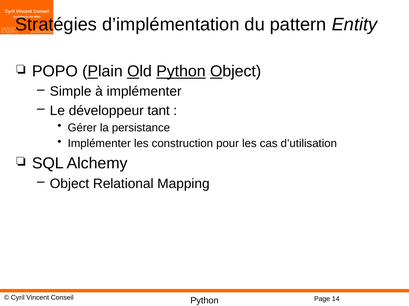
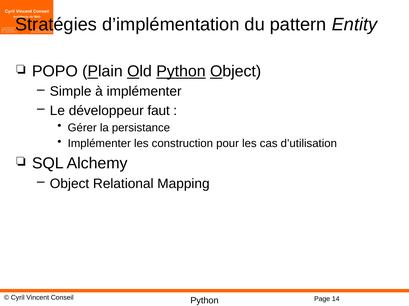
tant: tant -> faut
